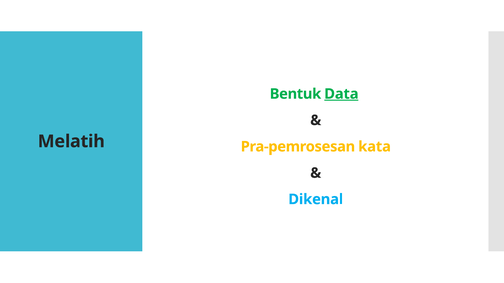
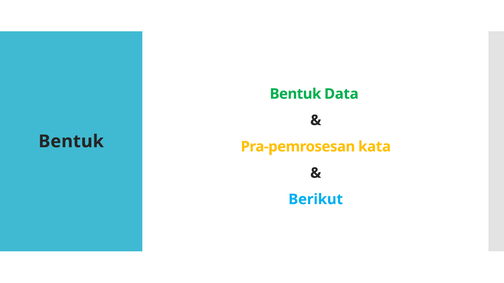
Data underline: present -> none
Melatih at (71, 142): Melatih -> Bentuk
Dikenal: Dikenal -> Berikut
